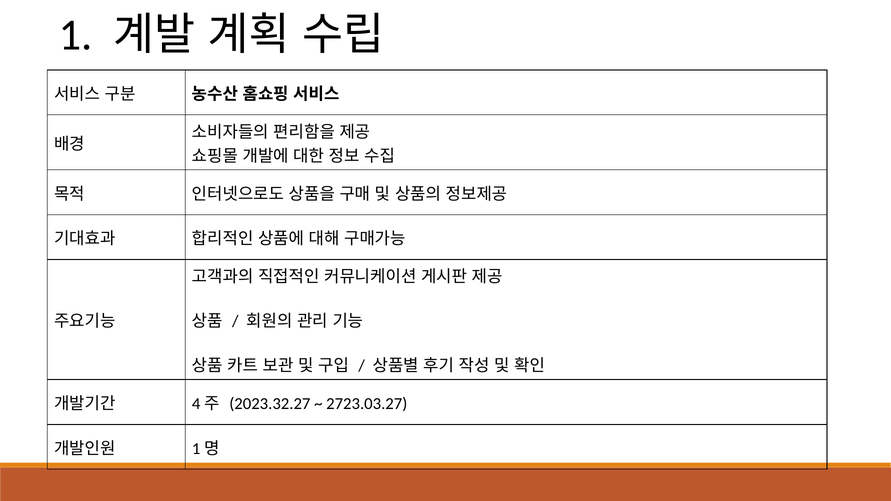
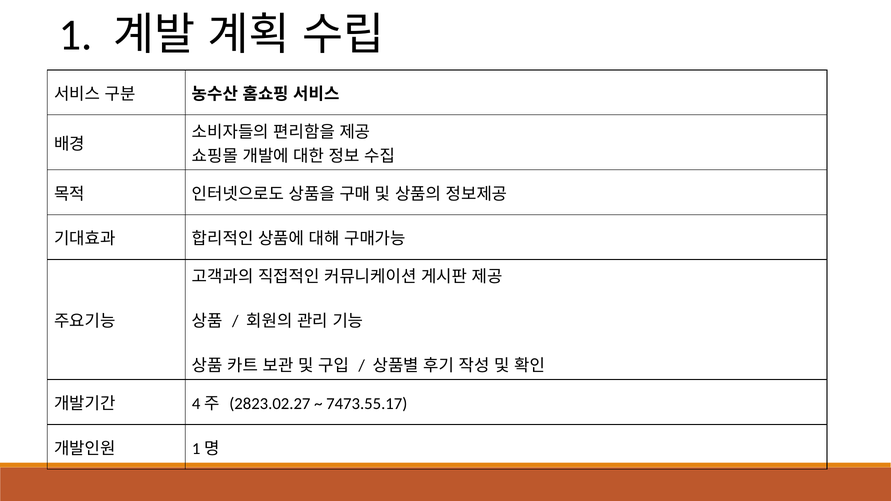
2023.32.27: 2023.32.27 -> 2823.02.27
2723.03.27: 2723.03.27 -> 7473.55.17
